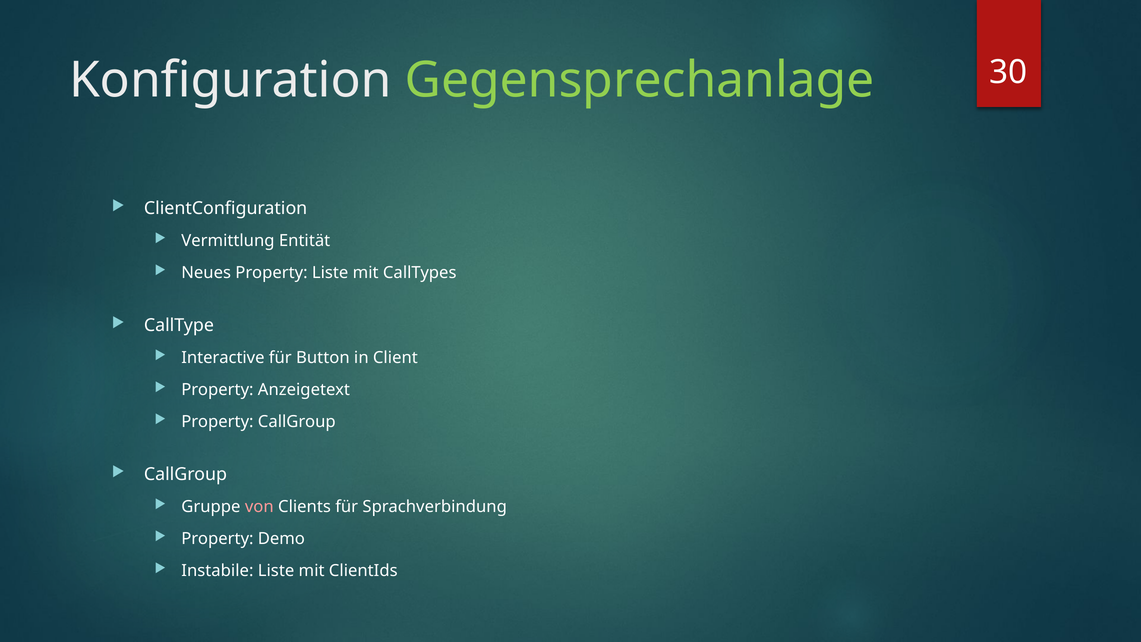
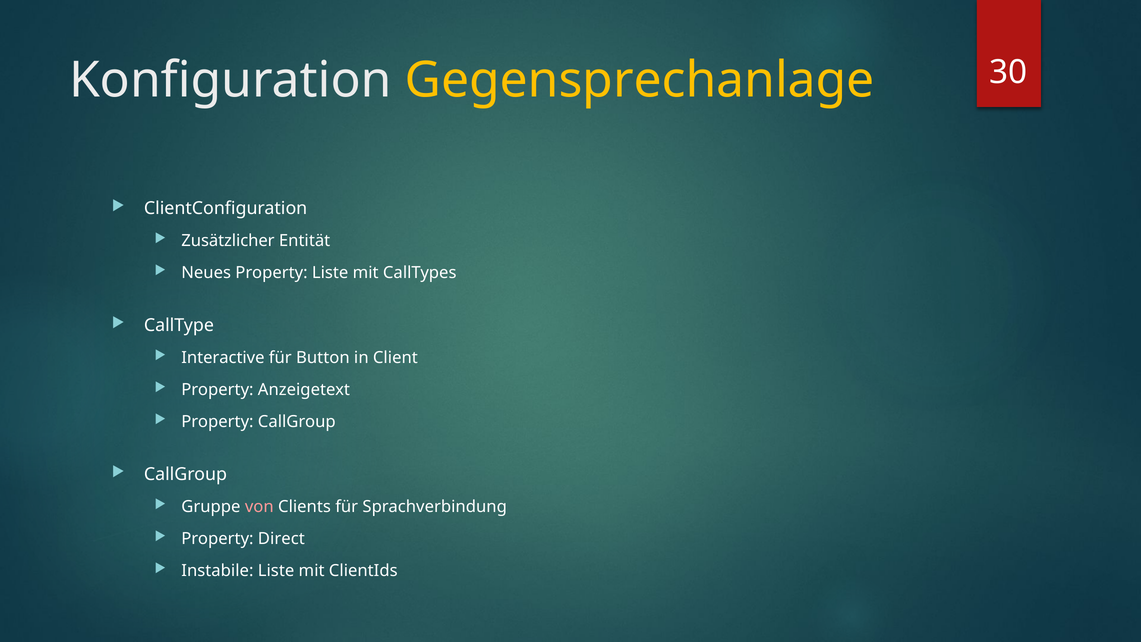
Gegensprechanlage colour: light green -> yellow
Vermittlung: Vermittlung -> Zusätzlicher
Demo: Demo -> Direct
